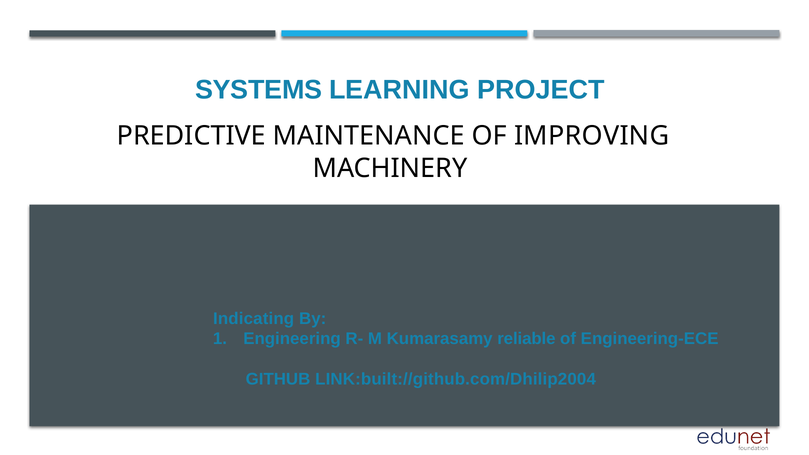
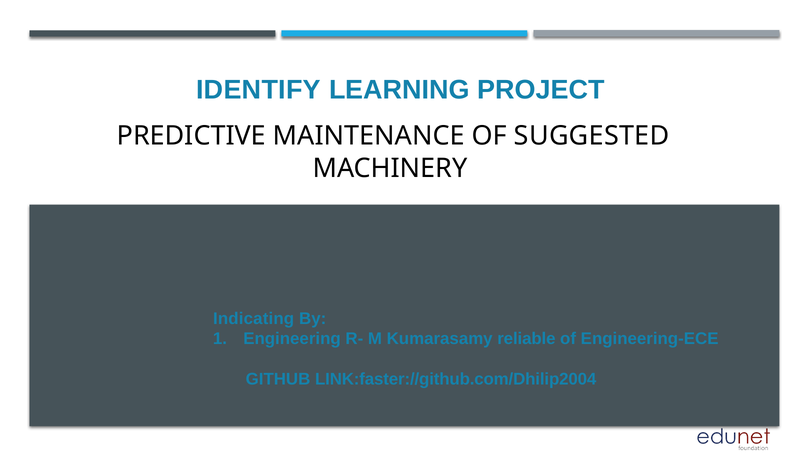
SYSTEMS: SYSTEMS -> IDENTIFY
IMPROVING: IMPROVING -> SUGGESTED
LINK:built://github.com/Dhilip2004: LINK:built://github.com/Dhilip2004 -> LINK:faster://github.com/Dhilip2004
